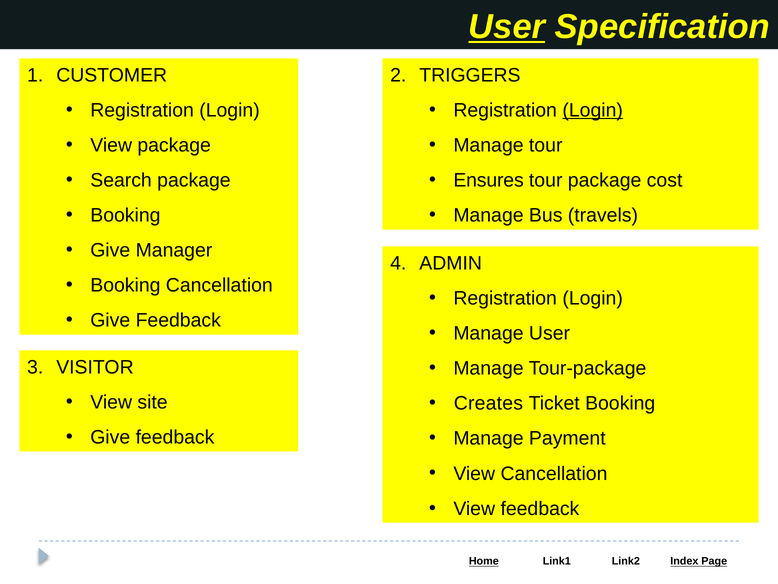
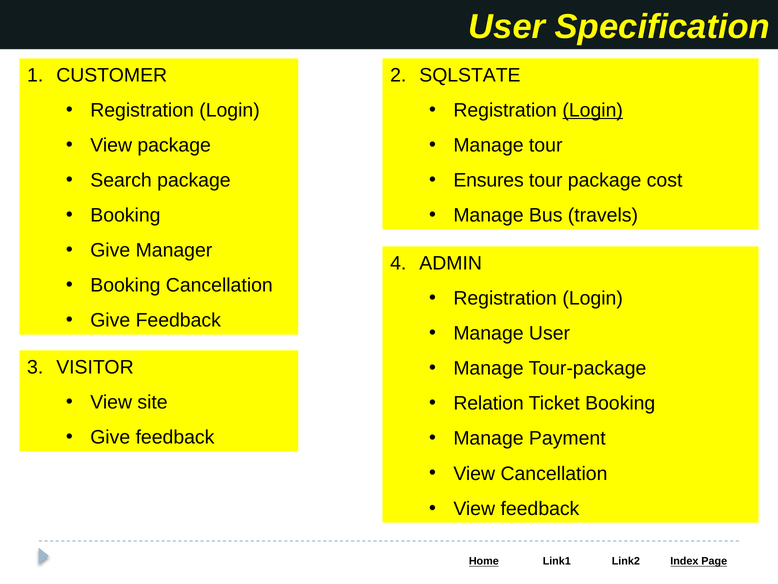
User at (507, 27) underline: present -> none
TRIGGERS: TRIGGERS -> SQLSTATE
Creates: Creates -> Relation
